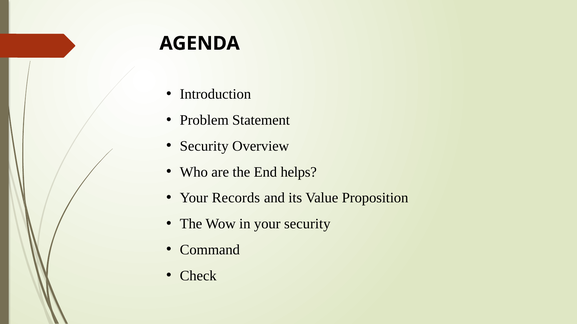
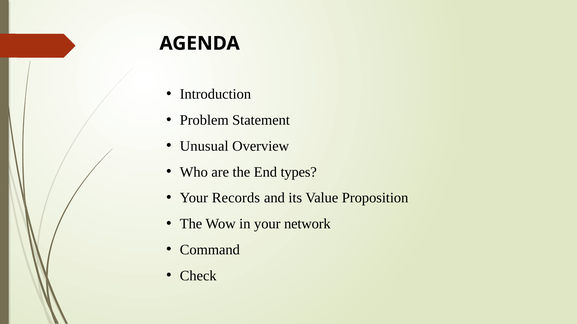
Security at (204, 146): Security -> Unusual
helps: helps -> types
your security: security -> network
